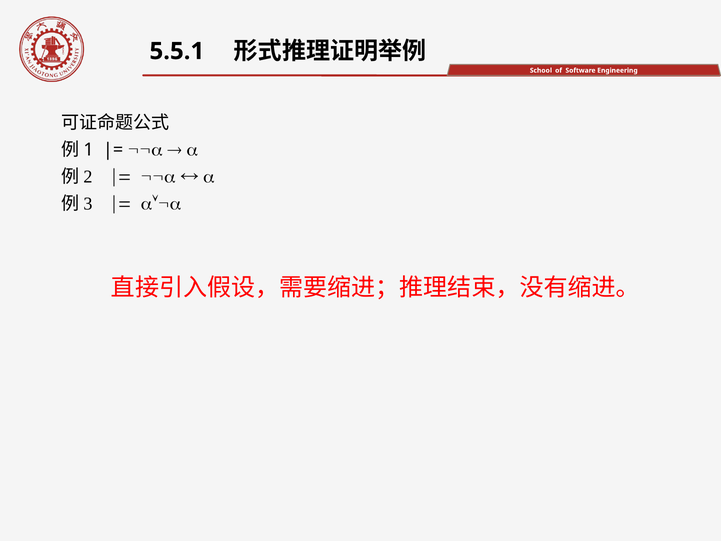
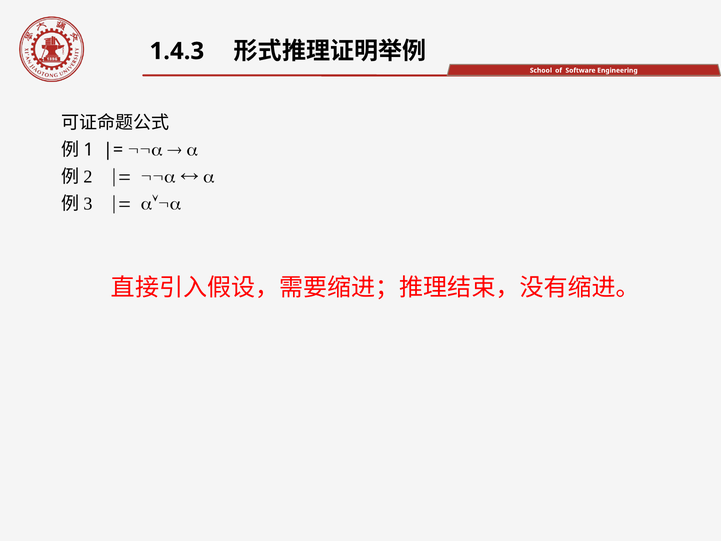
5.5.1: 5.5.1 -> 1.4.3
